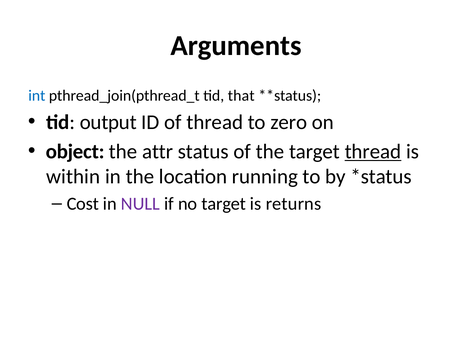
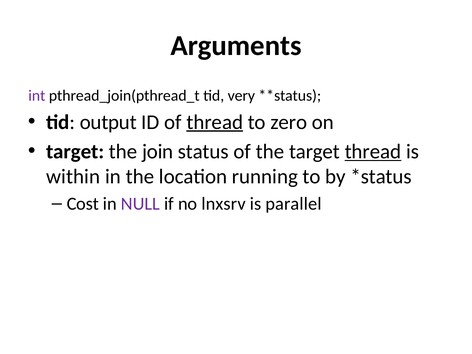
int colour: blue -> purple
that: that -> very
thread at (215, 122) underline: none -> present
object at (75, 151): object -> target
attr: attr -> join
no target: target -> lnxsrv
returns: returns -> parallel
